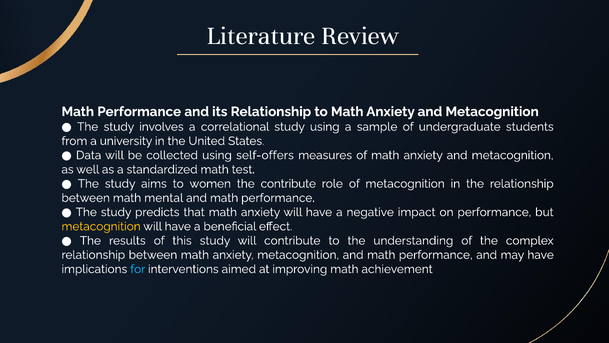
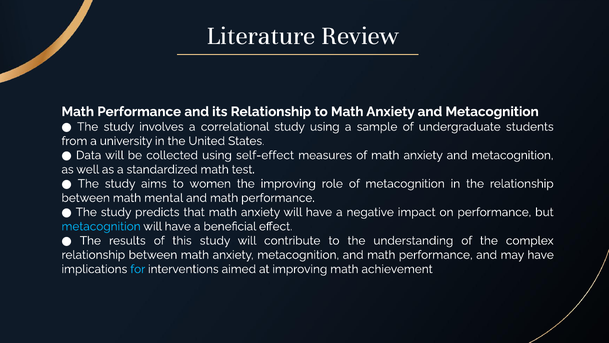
self-offers: self-offers -> self-effect
the contribute: contribute -> improving
metacognition at (101, 226) colour: yellow -> light blue
